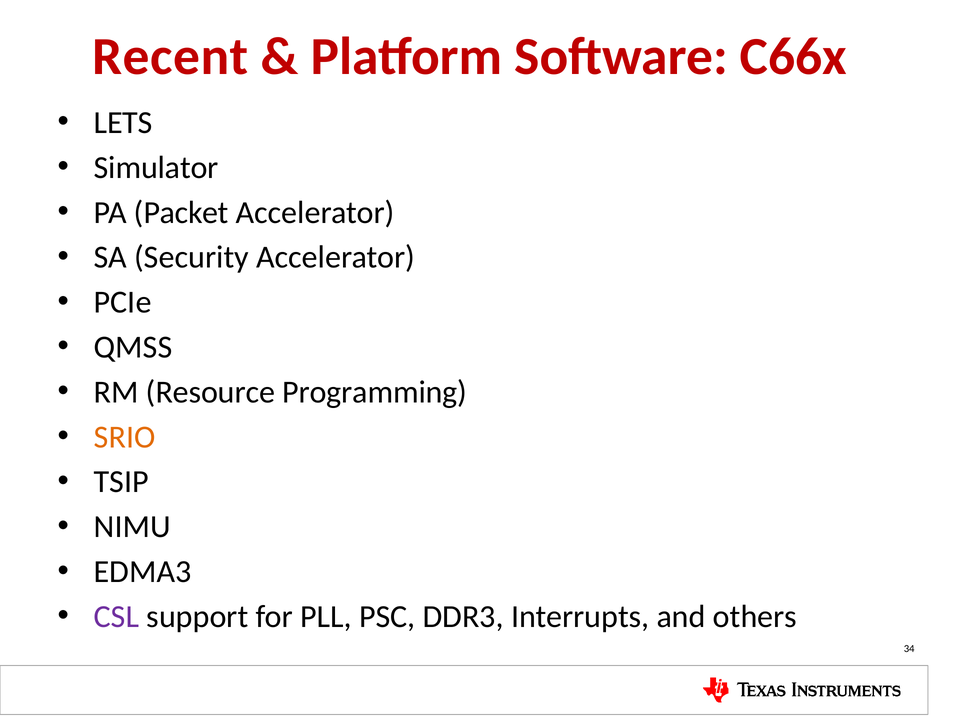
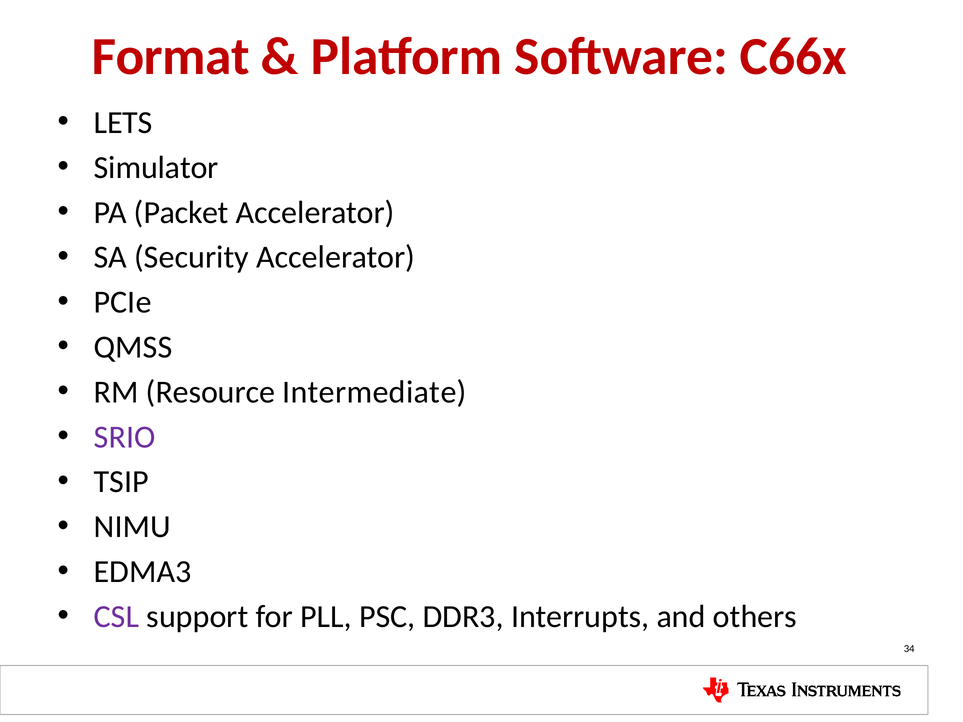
Recent: Recent -> Format
Programming: Programming -> Intermediate
SRIO colour: orange -> purple
